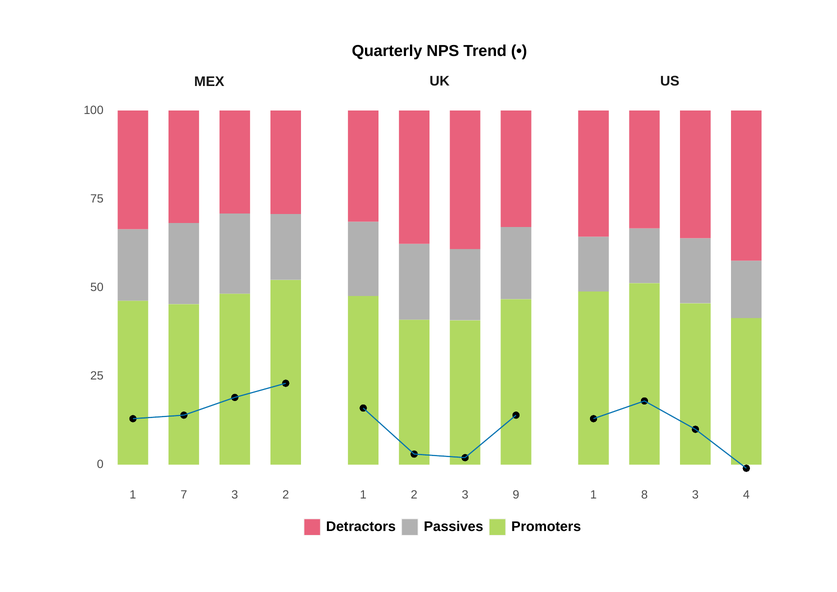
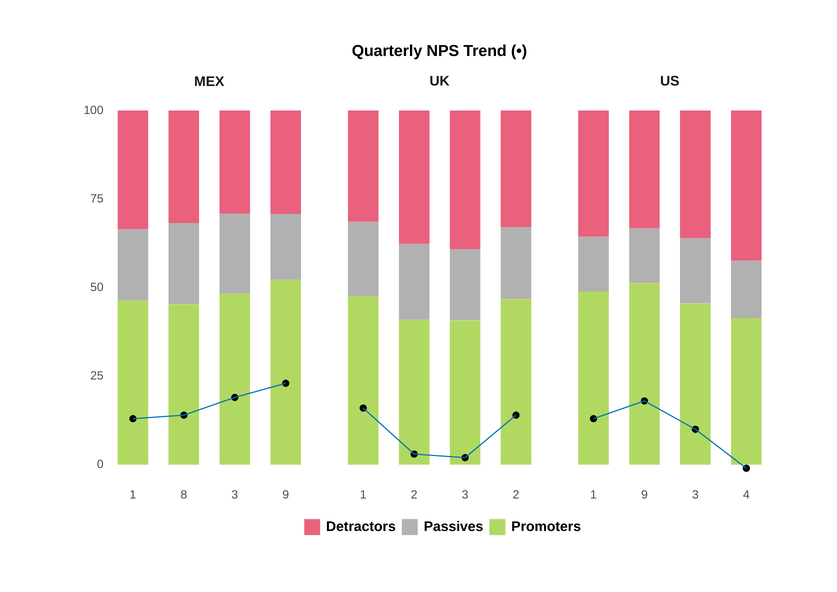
7: 7 -> 8
3 2: 2 -> 9
3 9: 9 -> 2
1 8: 8 -> 9
